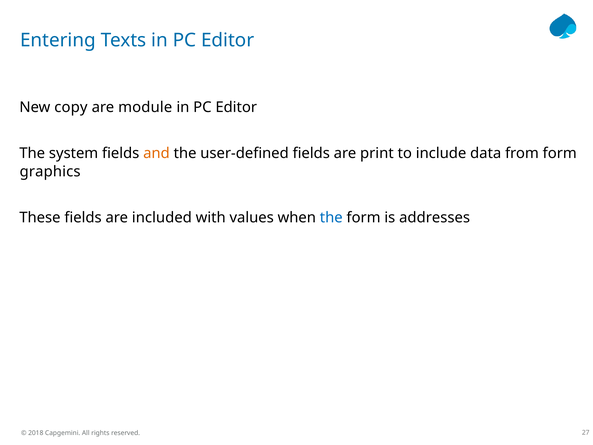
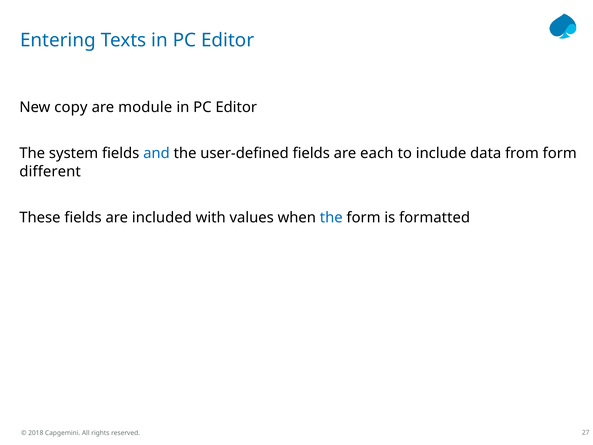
and colour: orange -> blue
print: print -> each
graphics: graphics -> different
addresses: addresses -> formatted
